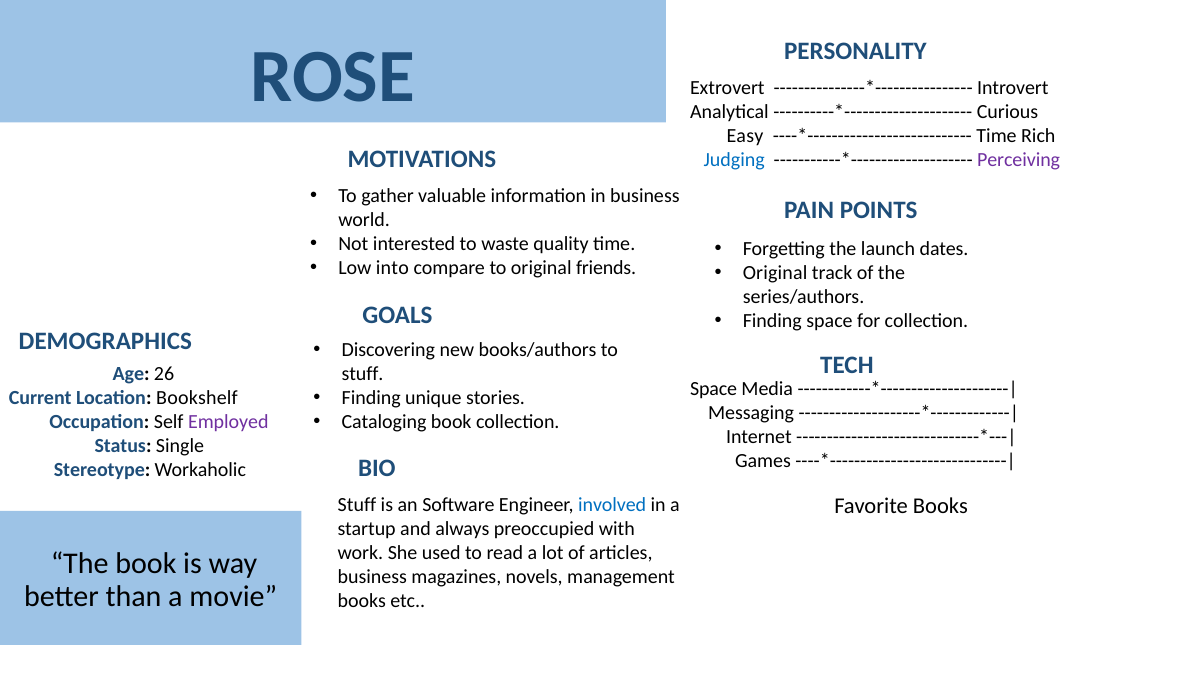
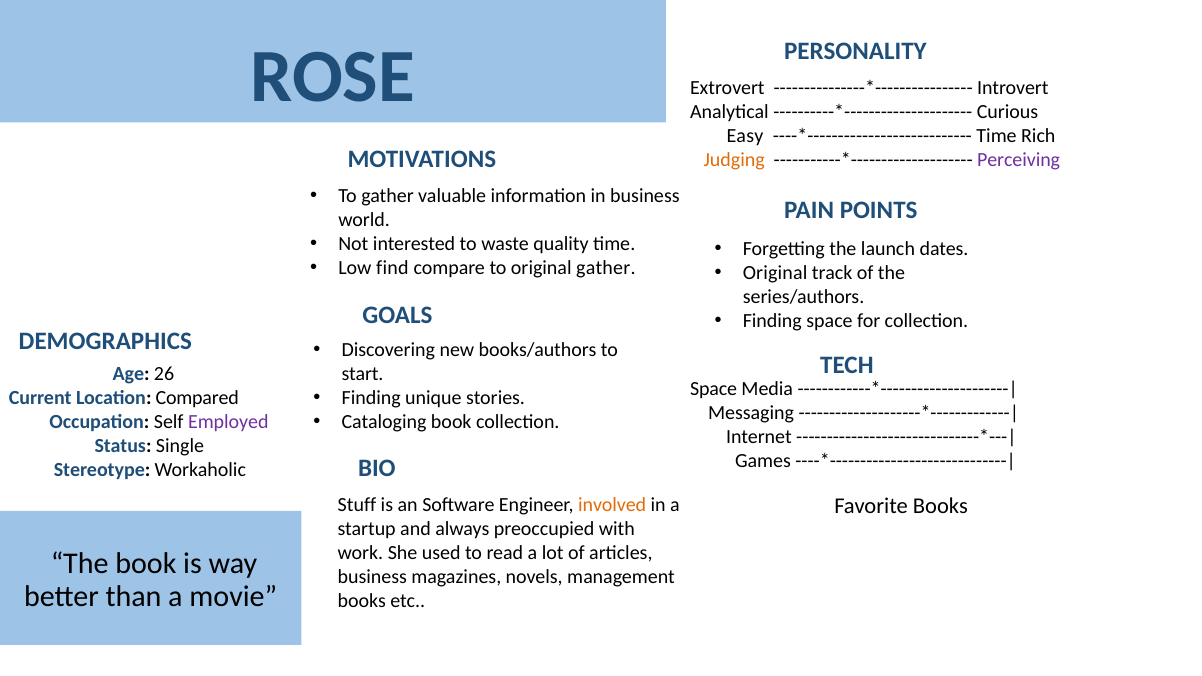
Judging colour: blue -> orange
into: into -> find
original friends: friends -> gather
stuff at (362, 374): stuff -> start
Bookshelf: Bookshelf -> Compared
involved colour: blue -> orange
